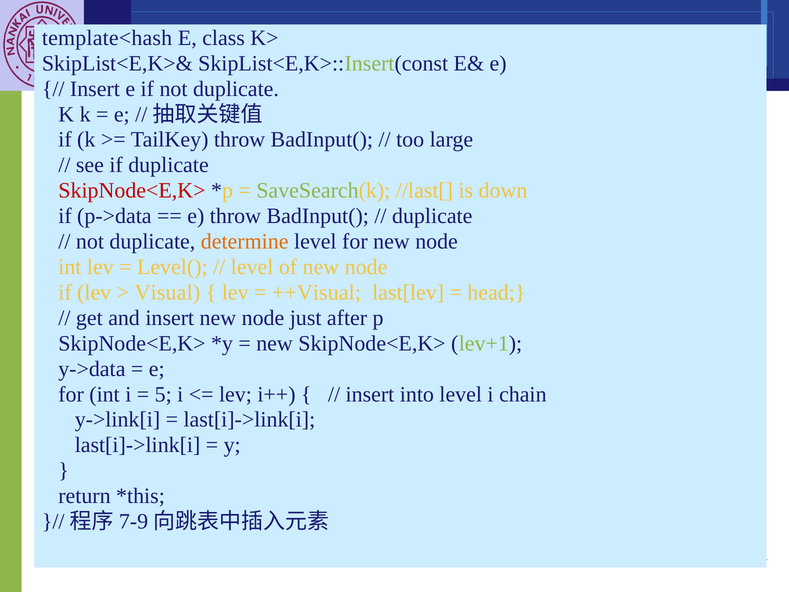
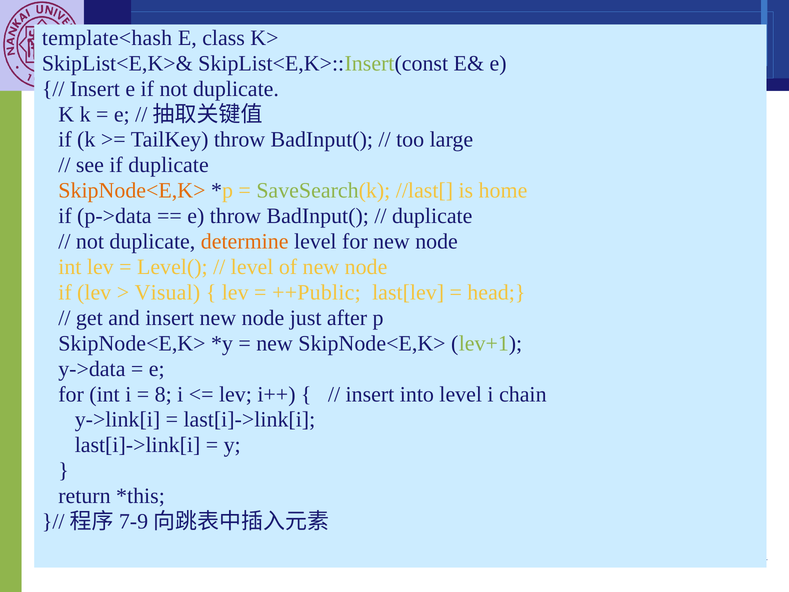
SkipNode<E,K> at (132, 191) colour: red -> orange
down: down -> home
++Visual: ++Visual -> ++Public
5: 5 -> 8
